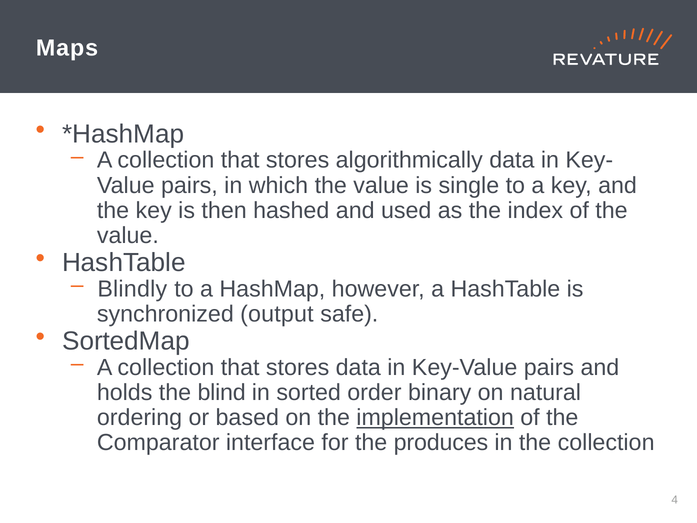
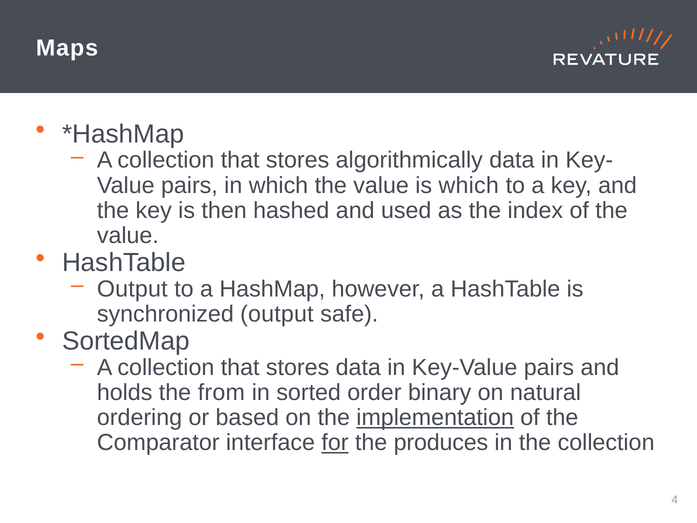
is single: single -> which
Blindly at (132, 289): Blindly -> Output
blind: blind -> from
for underline: none -> present
